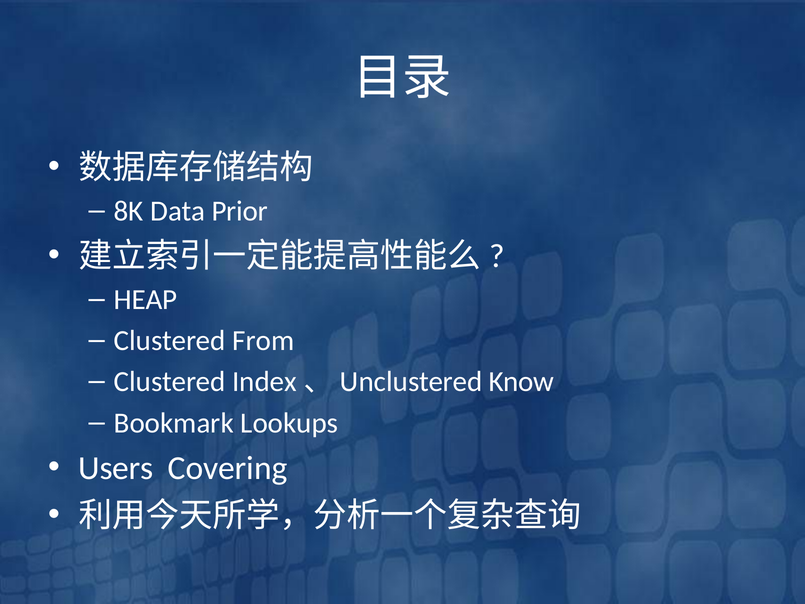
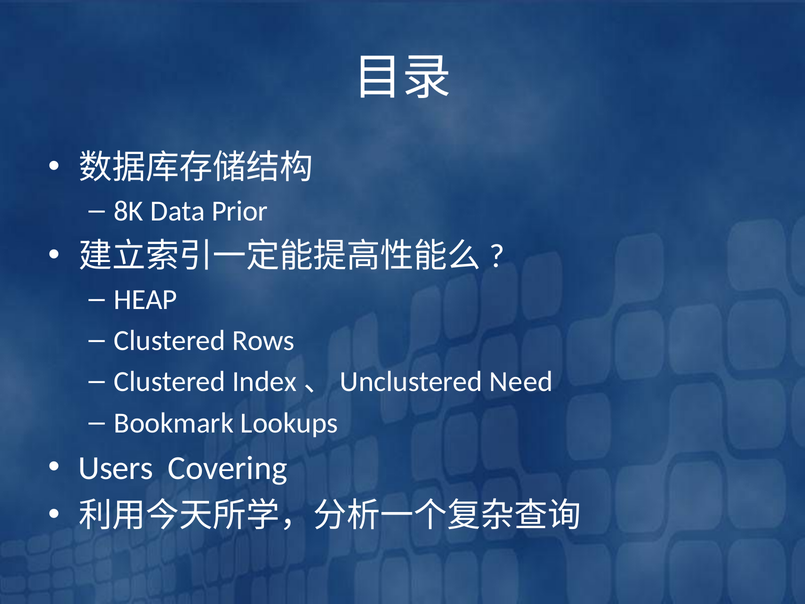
From: From -> Rows
Know: Know -> Need
